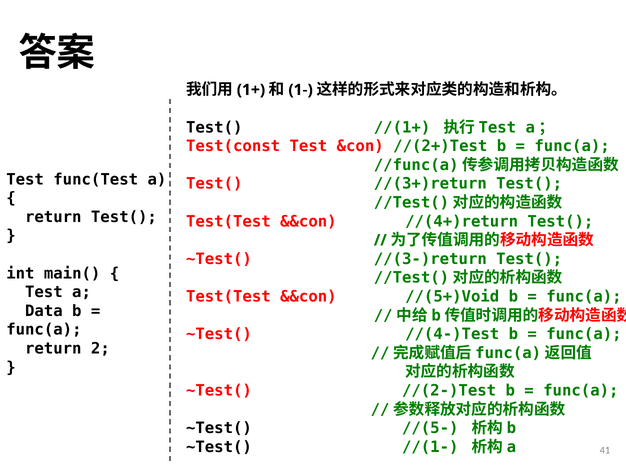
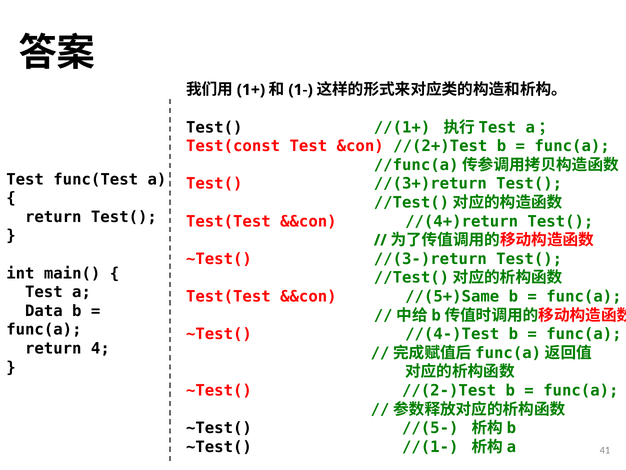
//(5+)Void: //(5+)Void -> //(5+)Same
2: 2 -> 4
